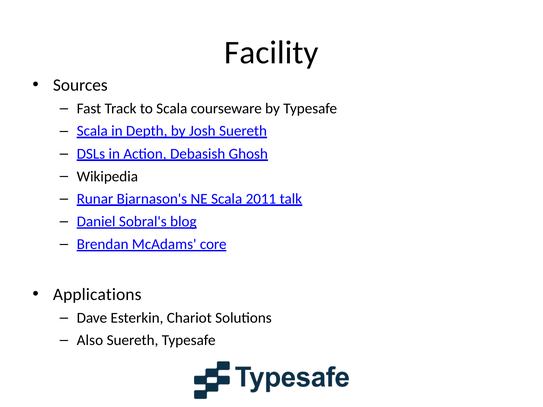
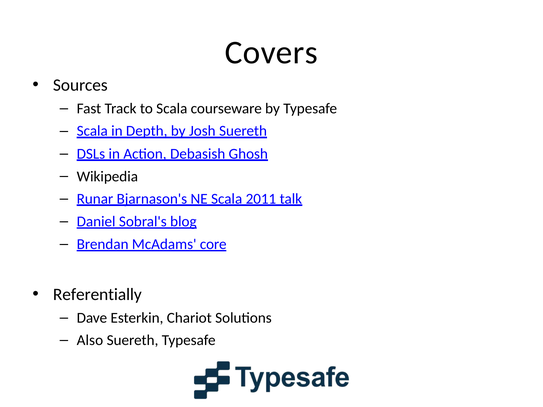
Facility: Facility -> Covers
Applications: Applications -> Referentially
